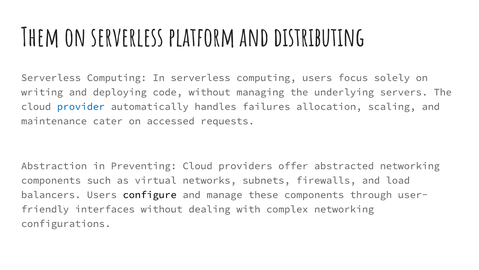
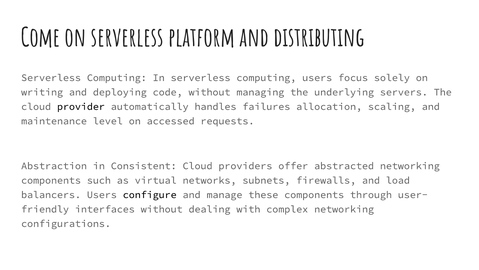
Them: Them -> Come
provider colour: blue -> black
cater: cater -> level
Preventing: Preventing -> Consistent
